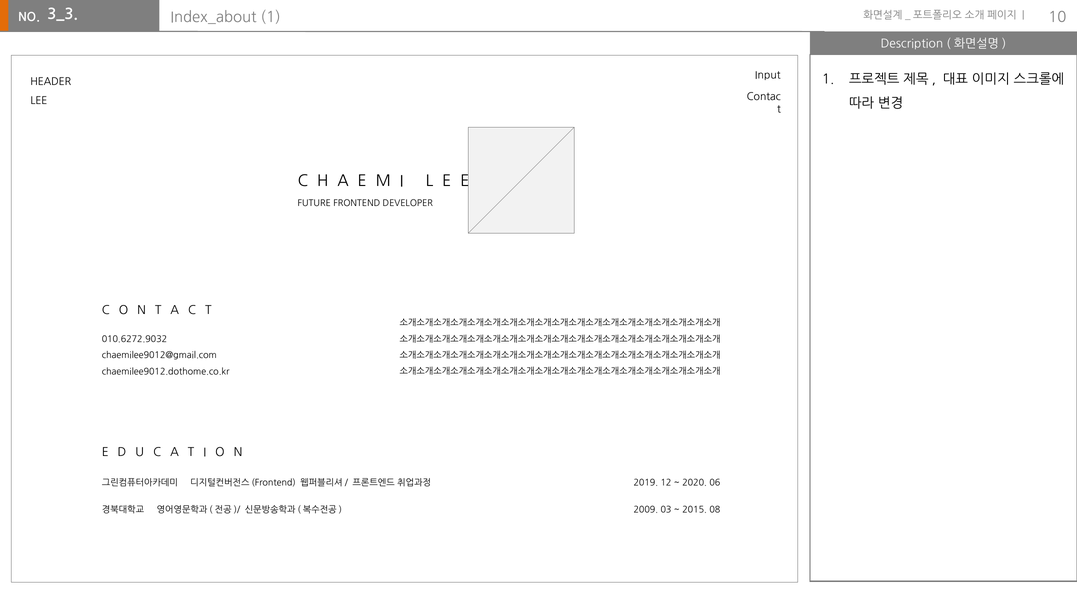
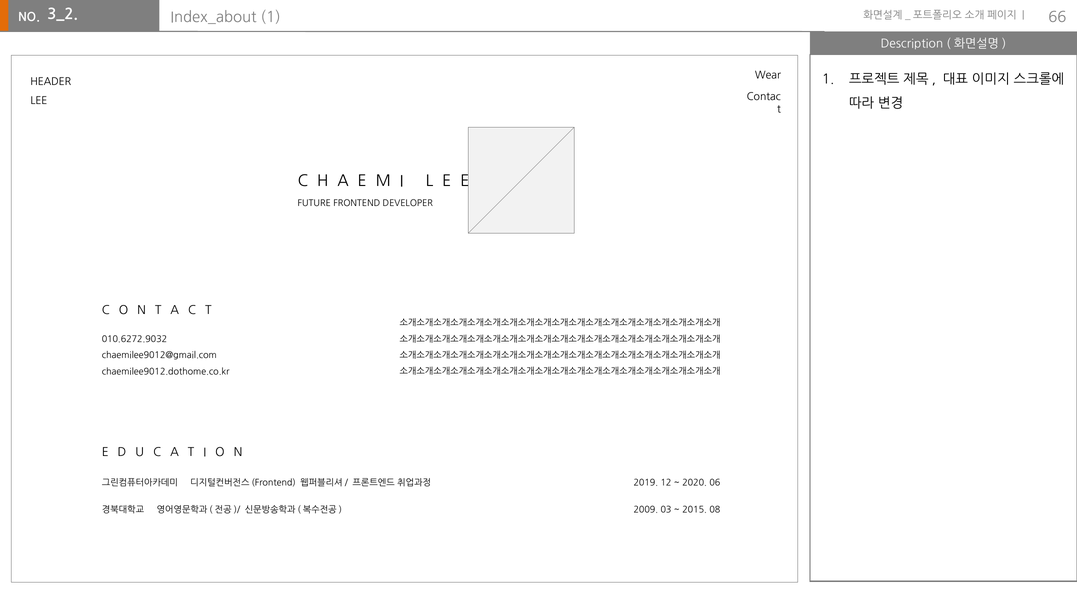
3_3: 3_3 -> 3_2
10: 10 -> 66
Input: Input -> Wear
